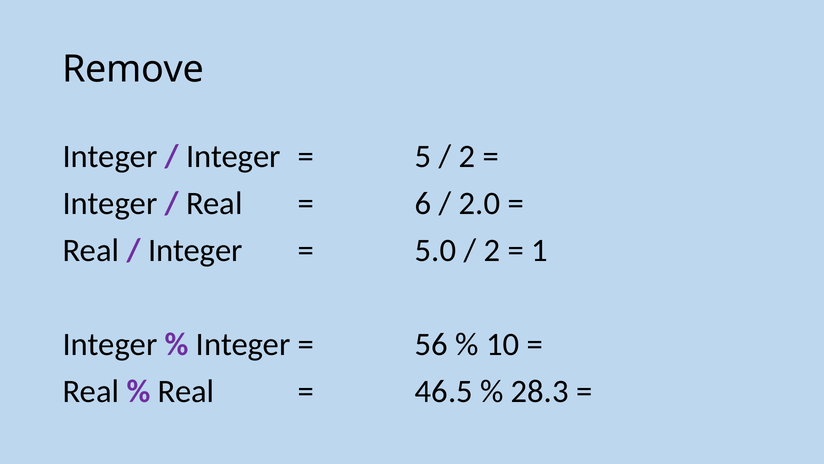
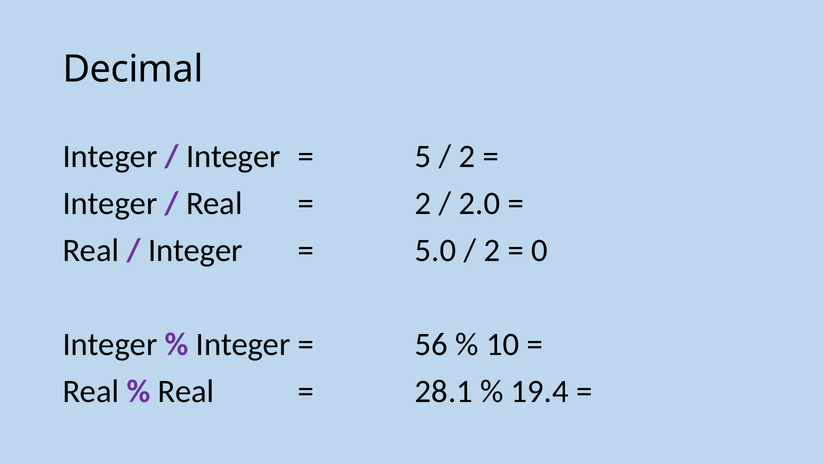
Remove: Remove -> Decimal
6 at (423, 203): 6 -> 2
1: 1 -> 0
46.5: 46.5 -> 28.1
28.3: 28.3 -> 19.4
